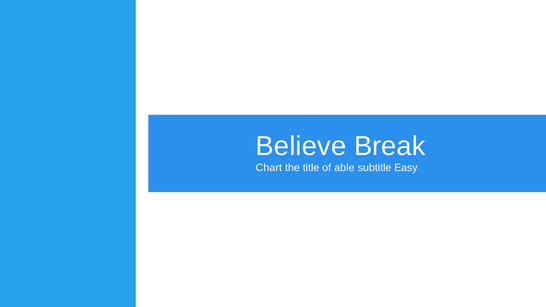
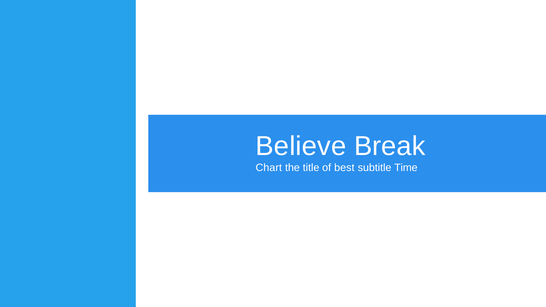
able: able -> best
Easy: Easy -> Time
